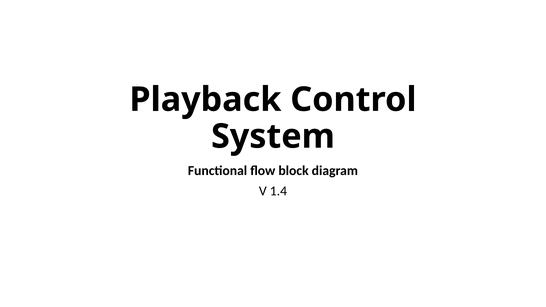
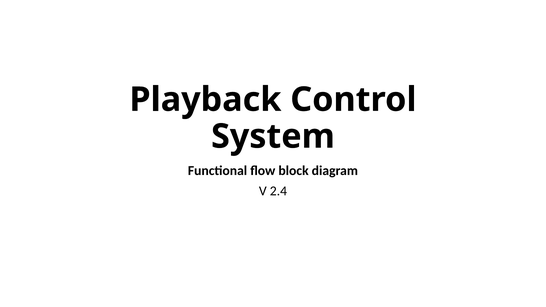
1.4: 1.4 -> 2.4
